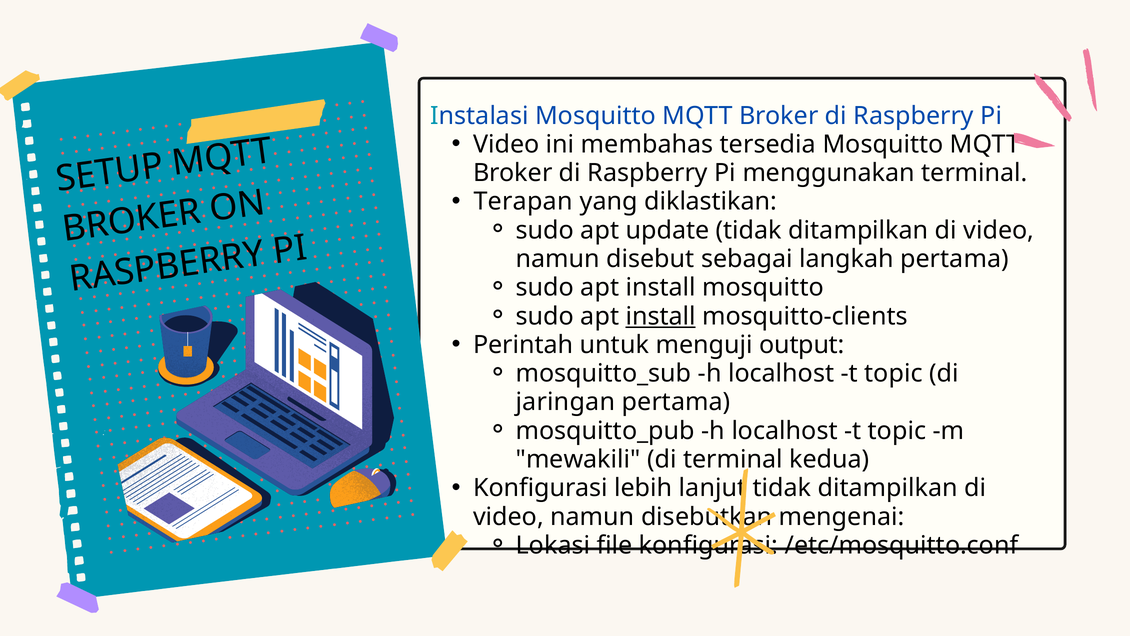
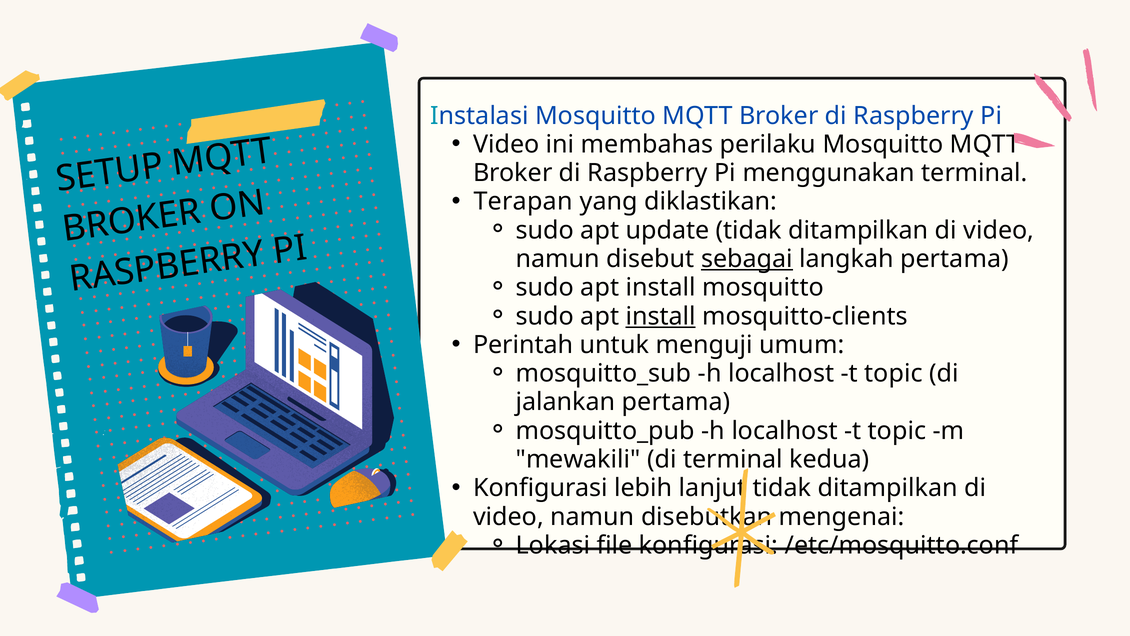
tersedia: tersedia -> perilaku
sebagai underline: none -> present
output: output -> umum
jaringan: jaringan -> jalankan
